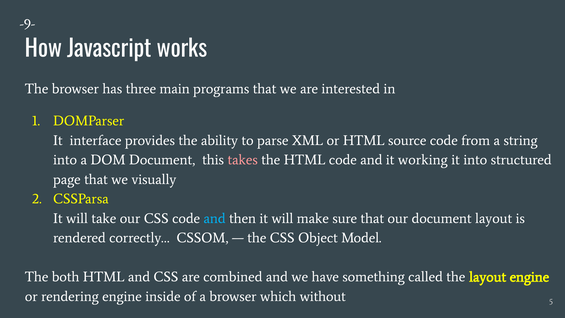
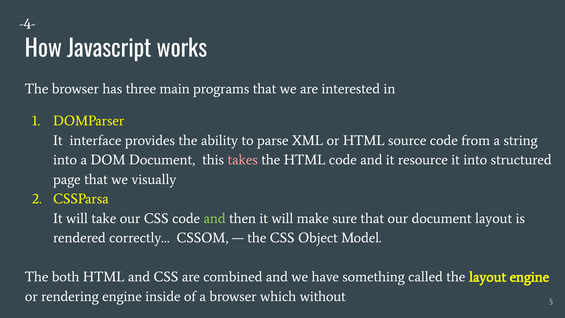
-9-: -9- -> -4-
working: working -> resource
and at (215, 218) colour: light blue -> light green
